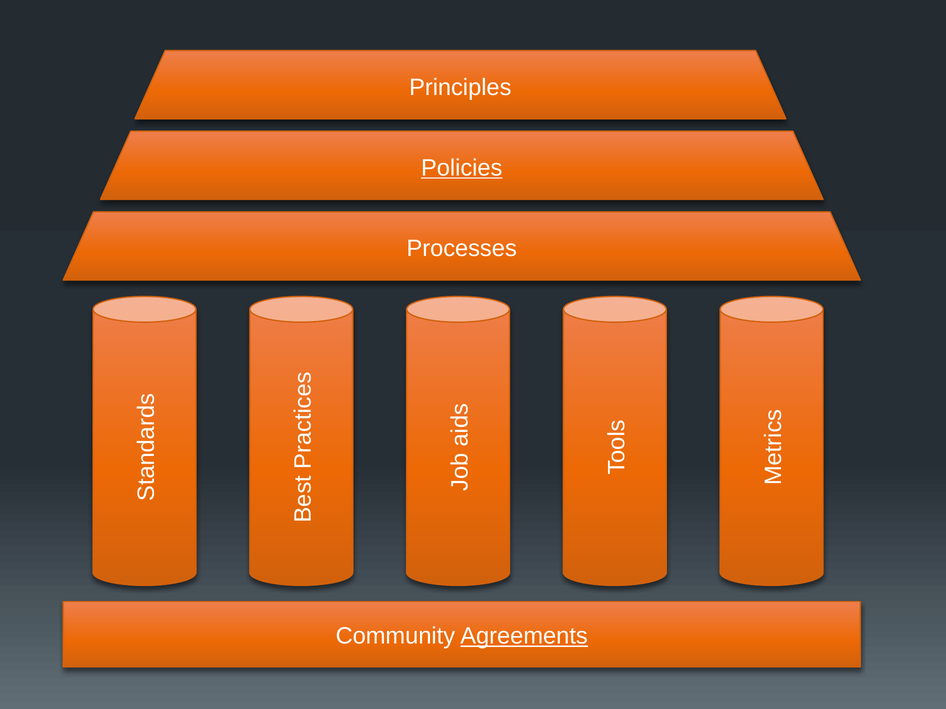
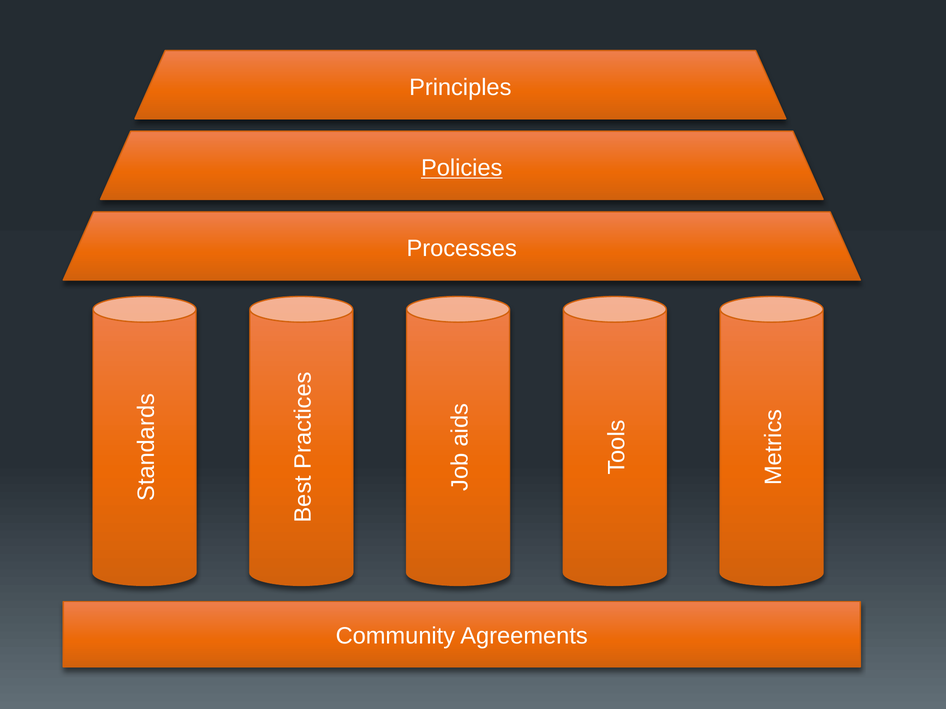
Agreements underline: present -> none
